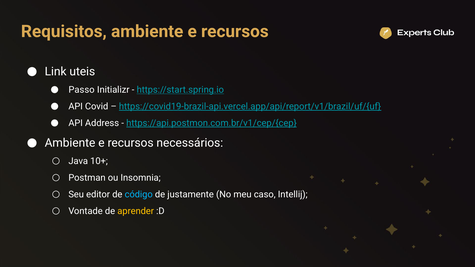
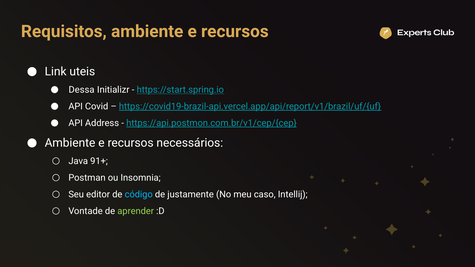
Passo: Passo -> Dessa
10+: 10+ -> 91+
aprender colour: yellow -> light green
